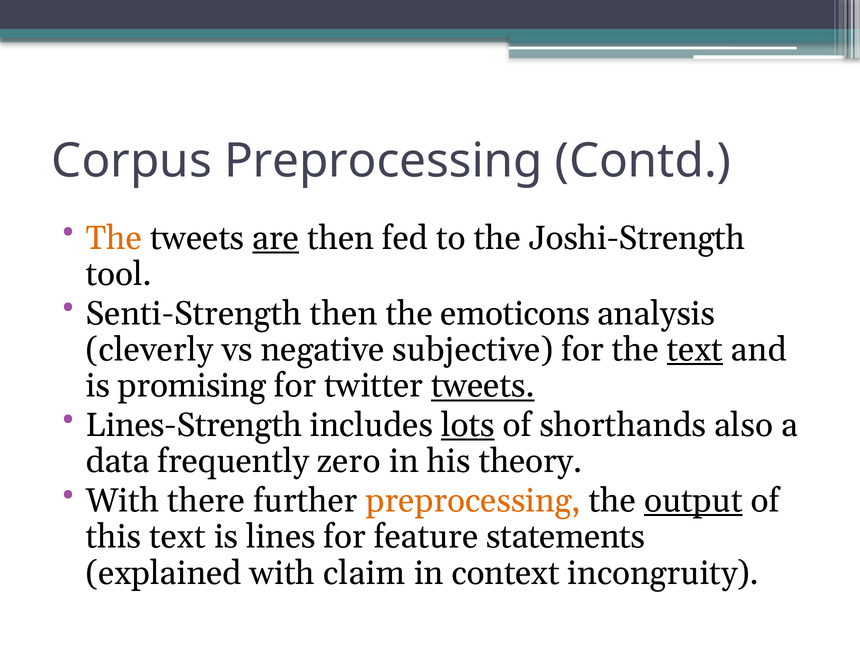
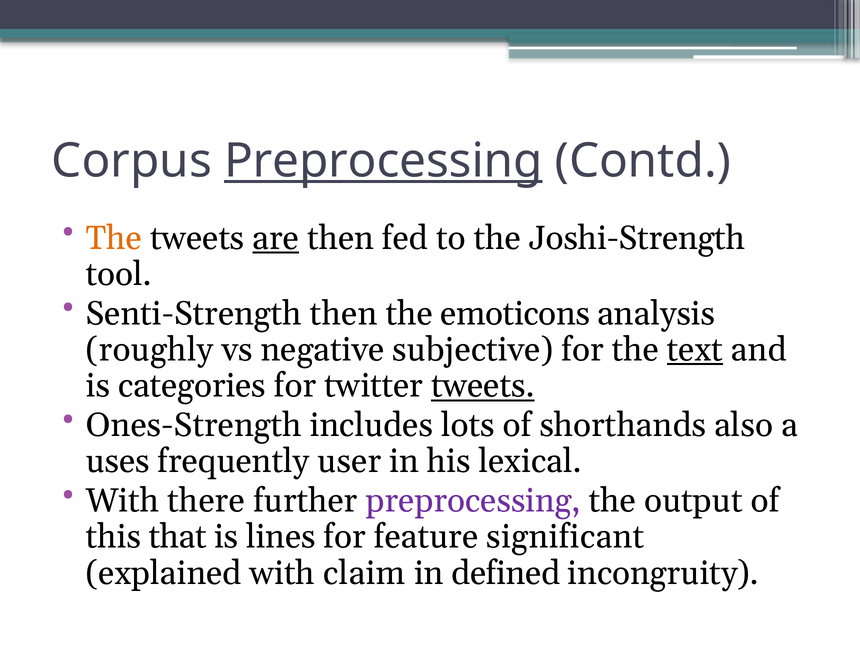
Preprocessing at (383, 161) underline: none -> present
cleverly: cleverly -> roughly
promising: promising -> categories
Lines-Strength: Lines-Strength -> Ones-Strength
lots underline: present -> none
data: data -> uses
zero: zero -> user
theory: theory -> lexical
preprocessing at (473, 501) colour: orange -> purple
output underline: present -> none
this text: text -> that
statements: statements -> significant
context: context -> defined
